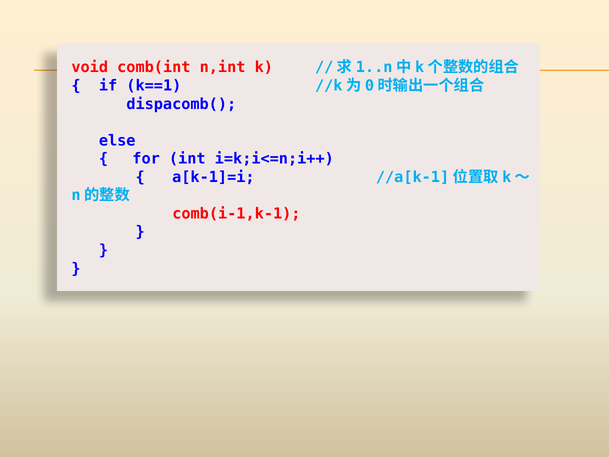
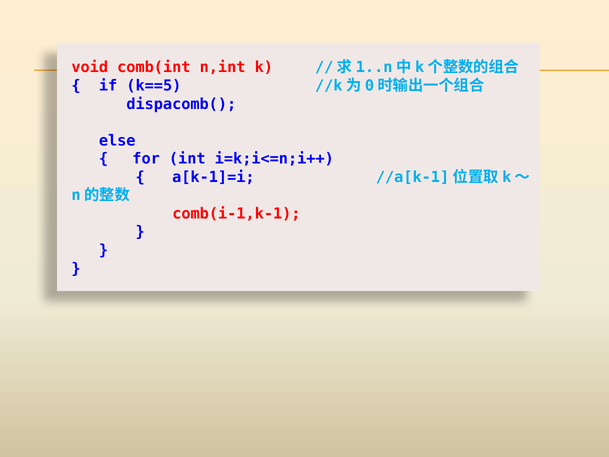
k==1: k==1 -> k==5
